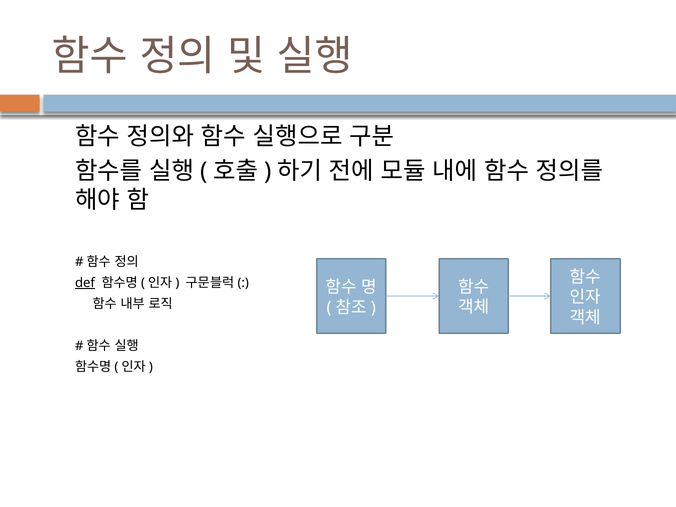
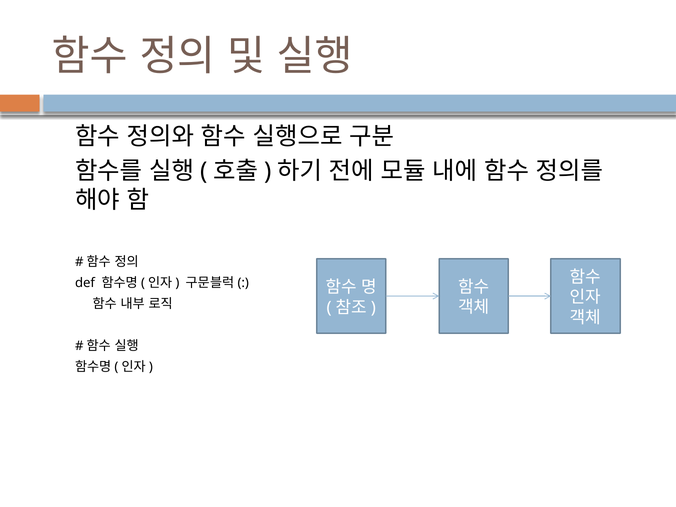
def underline: present -> none
